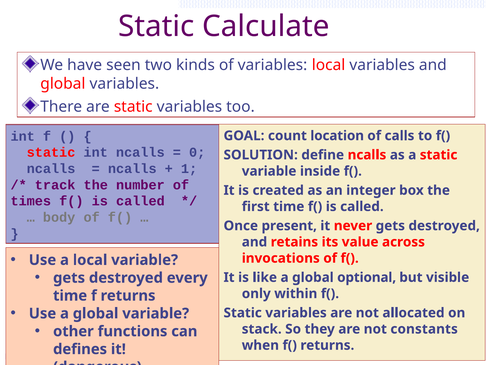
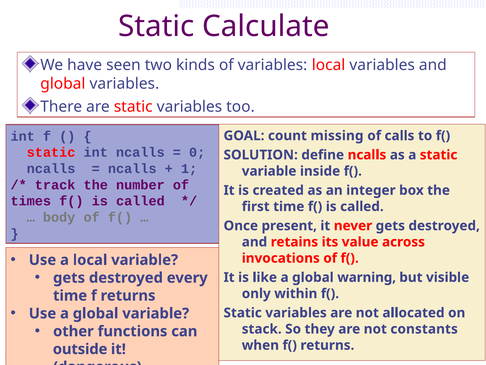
location: location -> missing
optional: optional -> warning
defines: defines -> outside
